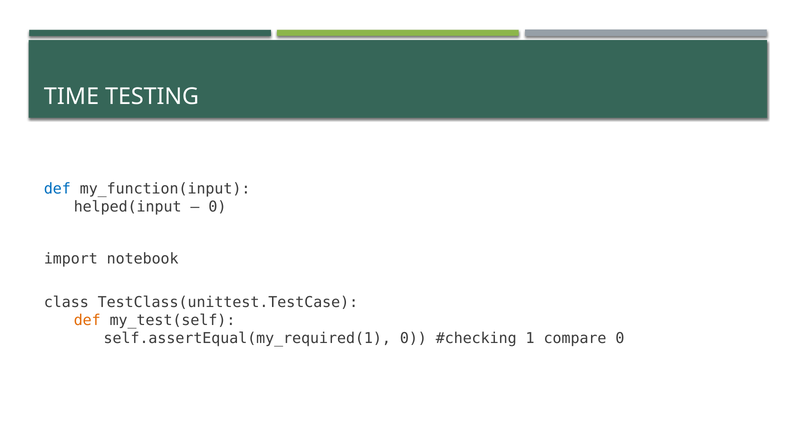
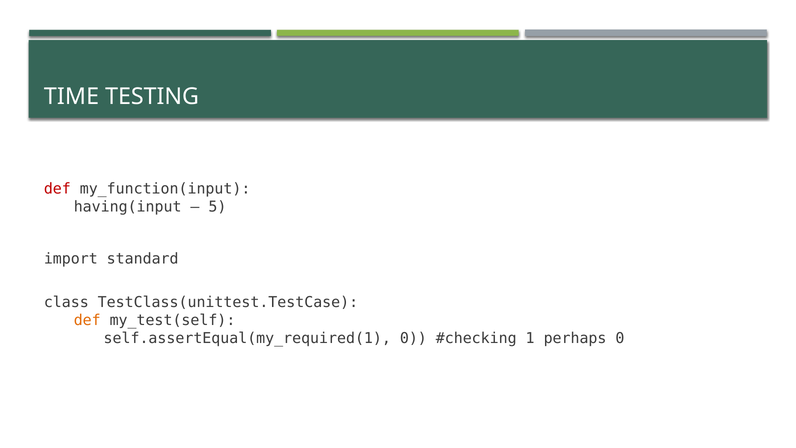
def at (57, 189) colour: blue -> red
helped(input: helped(input -> having(input
0 at (217, 207): 0 -> 5
notebook: notebook -> standard
compare: compare -> perhaps
